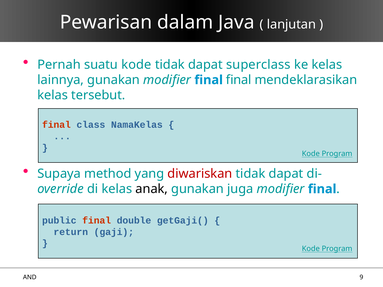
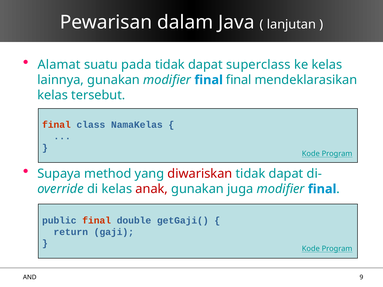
Pernah: Pernah -> Alamat
suatu kode: kode -> pada
anak colour: black -> red
